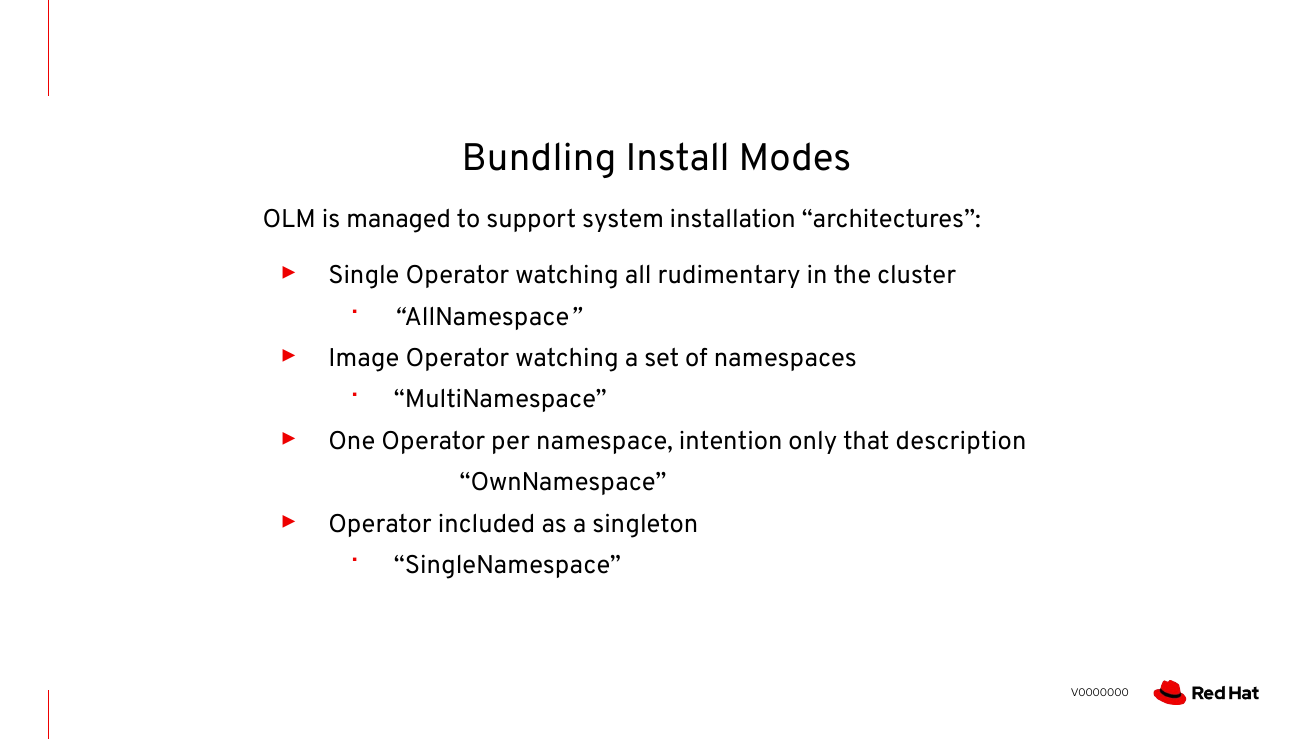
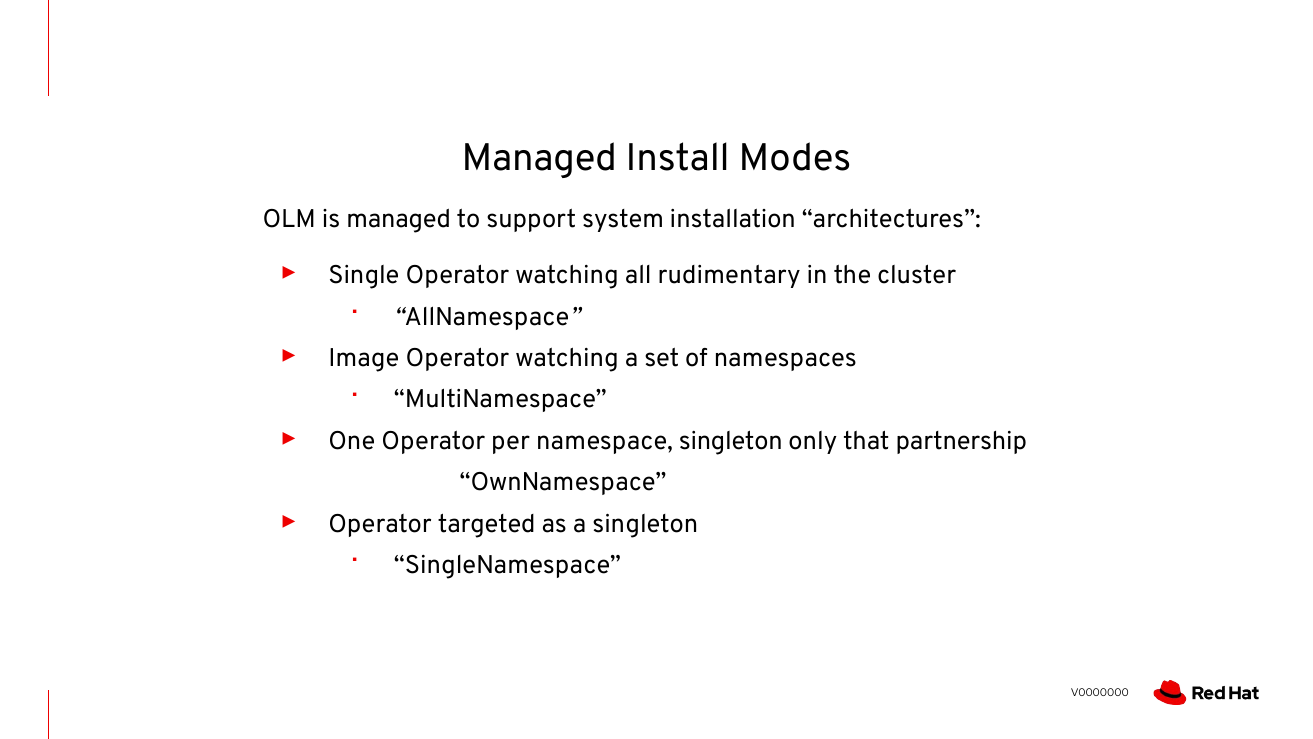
Bundling at (539, 158): Bundling -> Managed
namespace intention: intention -> singleton
description: description -> partnership
included: included -> targeted
